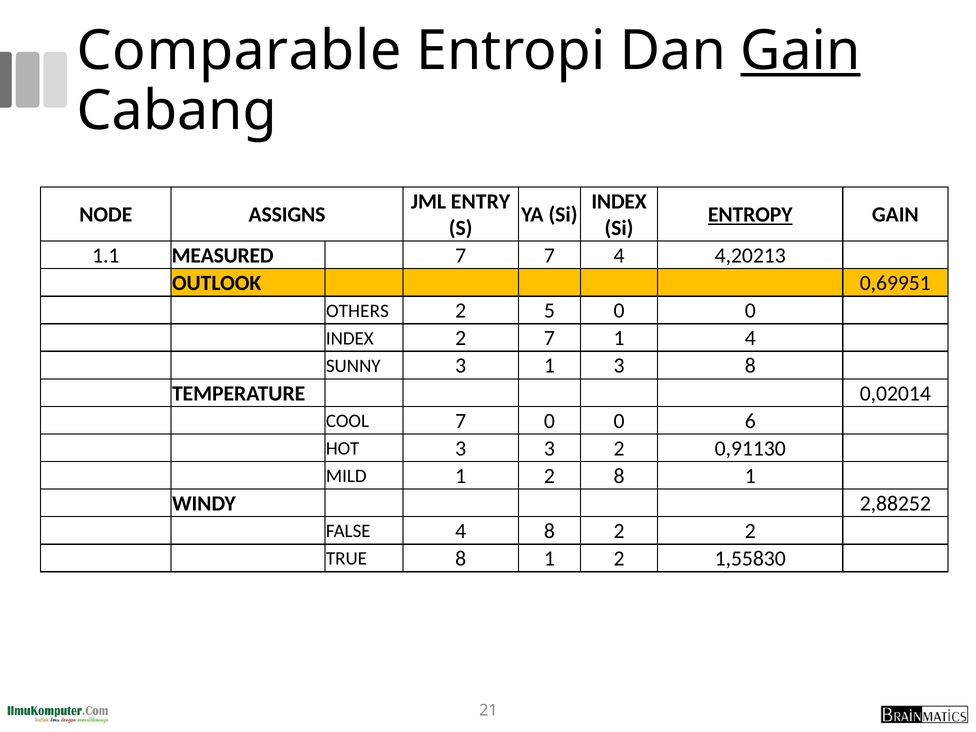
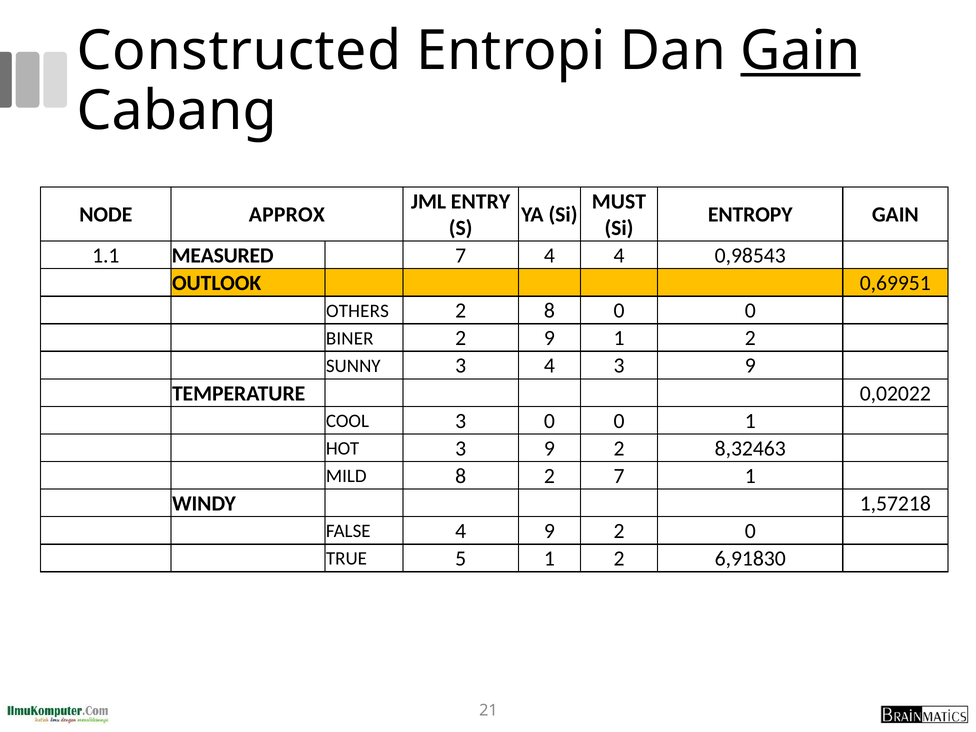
Comparable: Comparable -> Constructed
INDEX at (619, 202): INDEX -> MUST
ASSIGNS: ASSIGNS -> APPROX
ENTROPY underline: present -> none
7 7: 7 -> 4
4,20213: 4,20213 -> 0,98543
2 5: 5 -> 8
INDEX at (350, 338): INDEX -> BINER
2 7: 7 -> 9
4 at (750, 338): 4 -> 2
3 1: 1 -> 4
8 at (750, 366): 8 -> 9
0,02014: 0,02014 -> 0,02022
COOL 7: 7 -> 3
0 6: 6 -> 1
HOT 3 3: 3 -> 9
0,91130: 0,91130 -> 8,32463
MILD 1: 1 -> 8
2 8: 8 -> 7
2,88252: 2,88252 -> 1,57218
4 8: 8 -> 9
2 2: 2 -> 0
TRUE 8: 8 -> 5
1,55830: 1,55830 -> 6,91830
